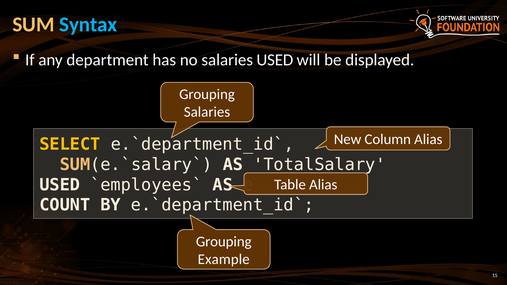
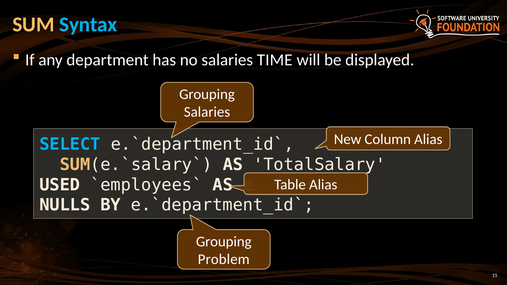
salaries USED: USED -> TIME
SELECT colour: yellow -> light blue
COUNT: COUNT -> NULLS
Example: Example -> Problem
